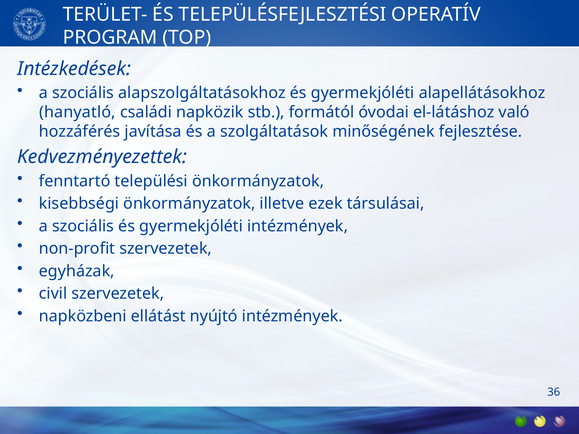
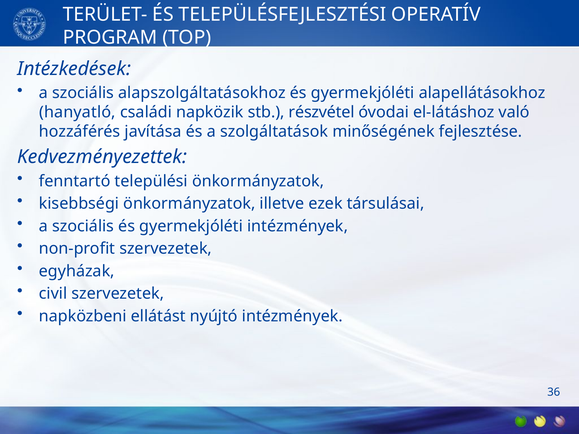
formától: formától -> részvétel
